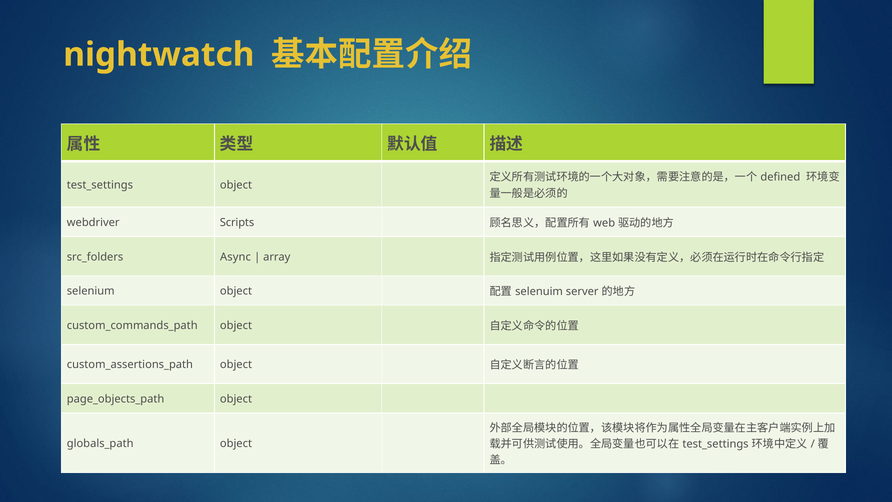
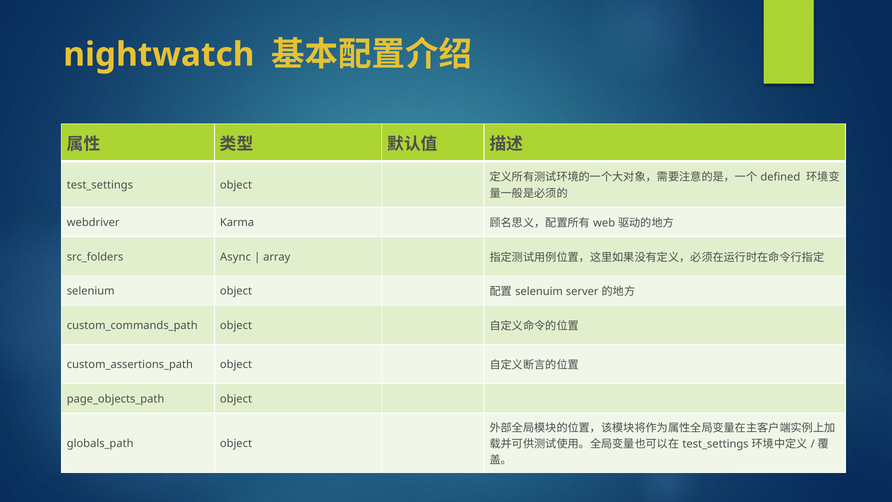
Scripts: Scripts -> Karma
